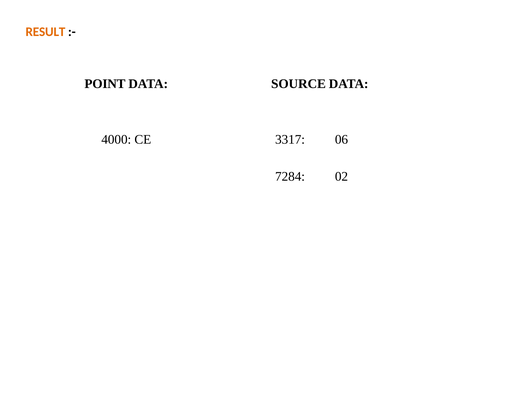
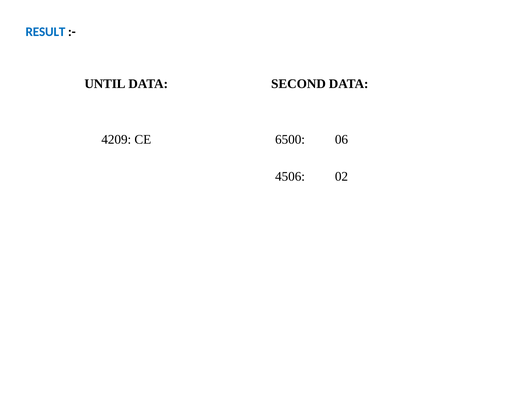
RESULT colour: orange -> blue
POINT: POINT -> UNTIL
SOURCE: SOURCE -> SECOND
4000: 4000 -> 4209
3317: 3317 -> 6500
7284: 7284 -> 4506
